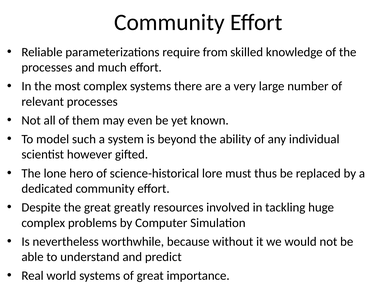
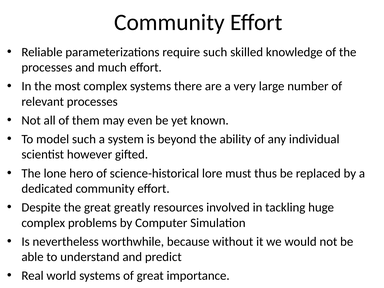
require from: from -> such
